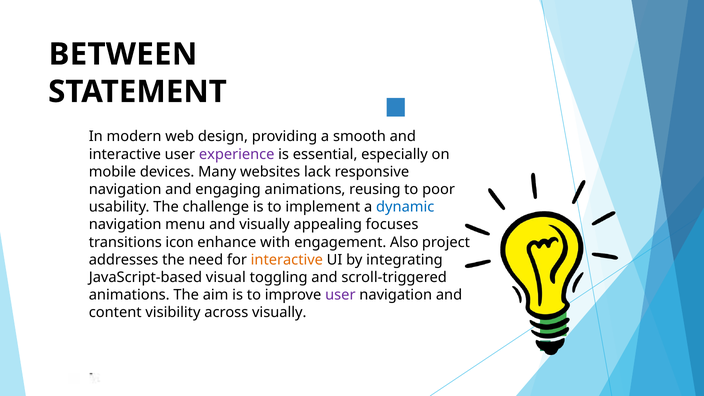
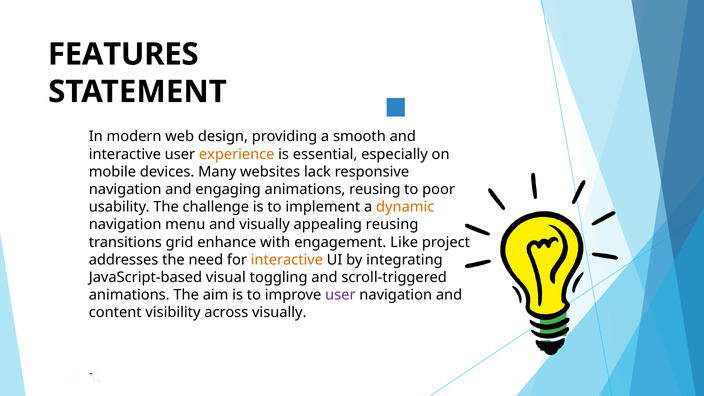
BETWEEN: BETWEEN -> FEATURES
experience colour: purple -> orange
dynamic colour: blue -> orange
appealing focuses: focuses -> reusing
icon: icon -> grid
Also: Also -> Like
